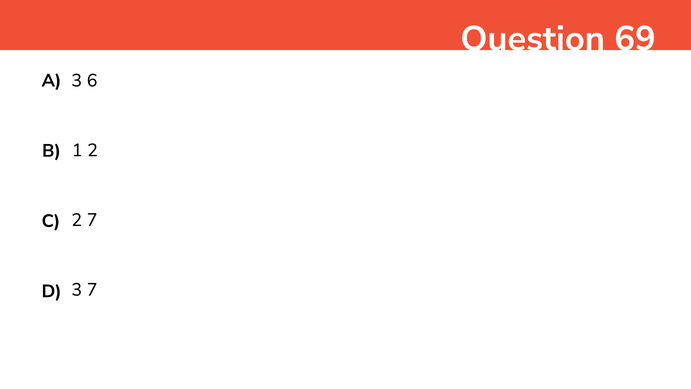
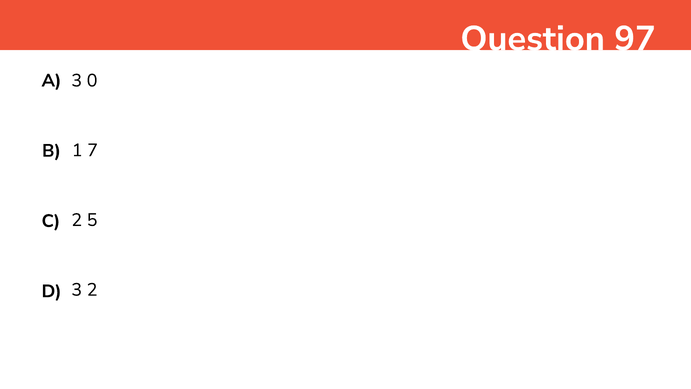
69: 69 -> 97
6: 6 -> 0
1 2: 2 -> 7
2 7: 7 -> 5
3 7: 7 -> 2
